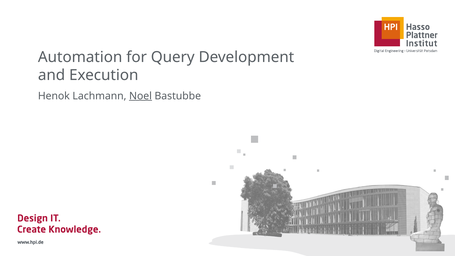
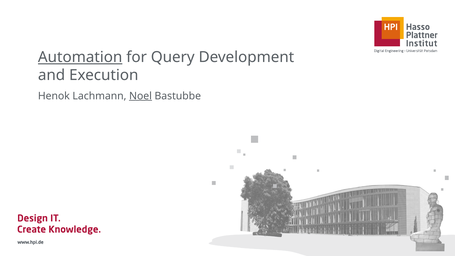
Automation underline: none -> present
